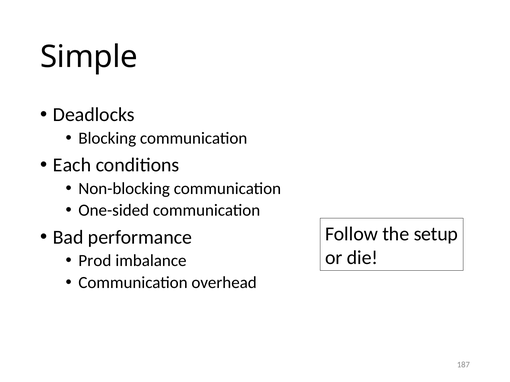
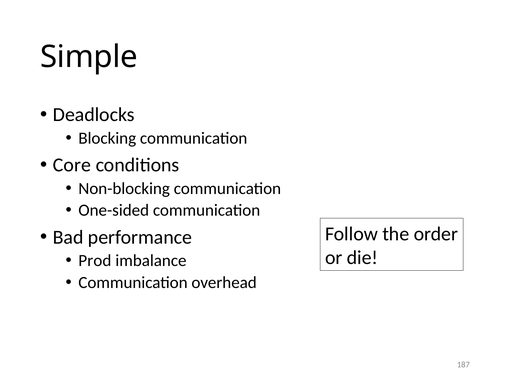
Each: Each -> Core
setup: setup -> order
